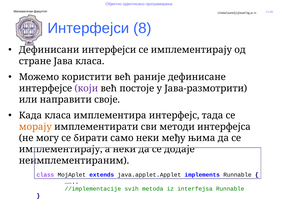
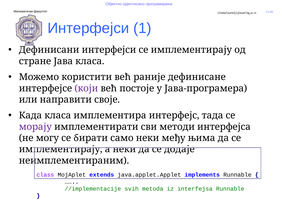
8: 8 -> 1
Јава-размотрити: Јава-размотрити -> Јава-програмера
морају colour: orange -> purple
